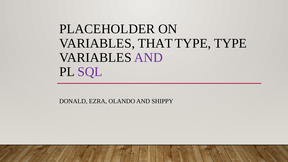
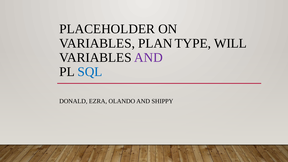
THAT: THAT -> PLAN
TYPE TYPE: TYPE -> WILL
SQL colour: purple -> blue
